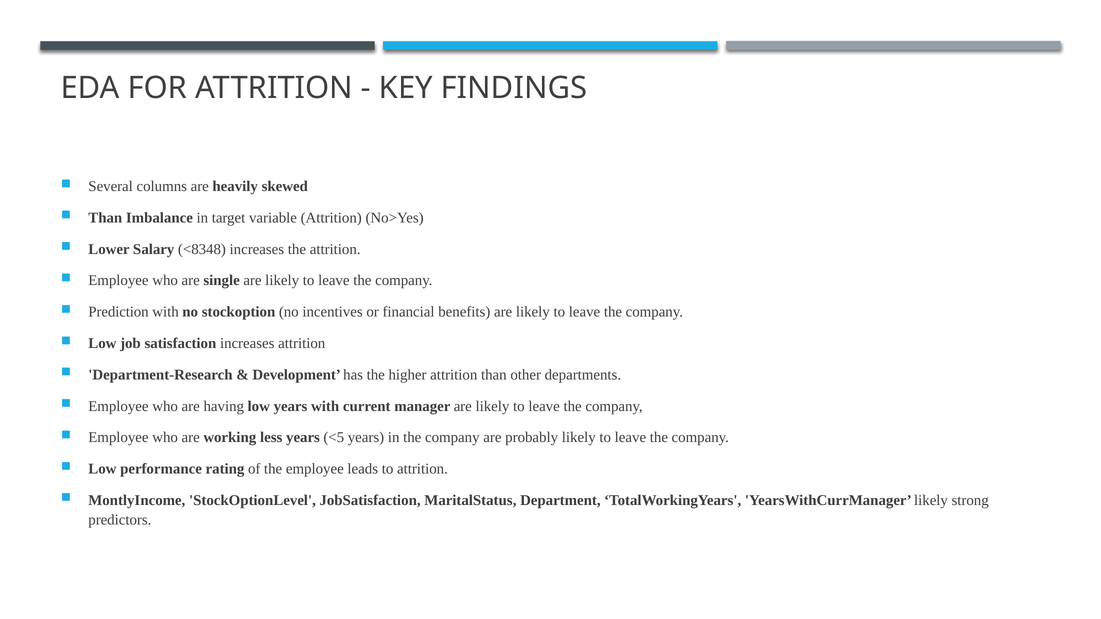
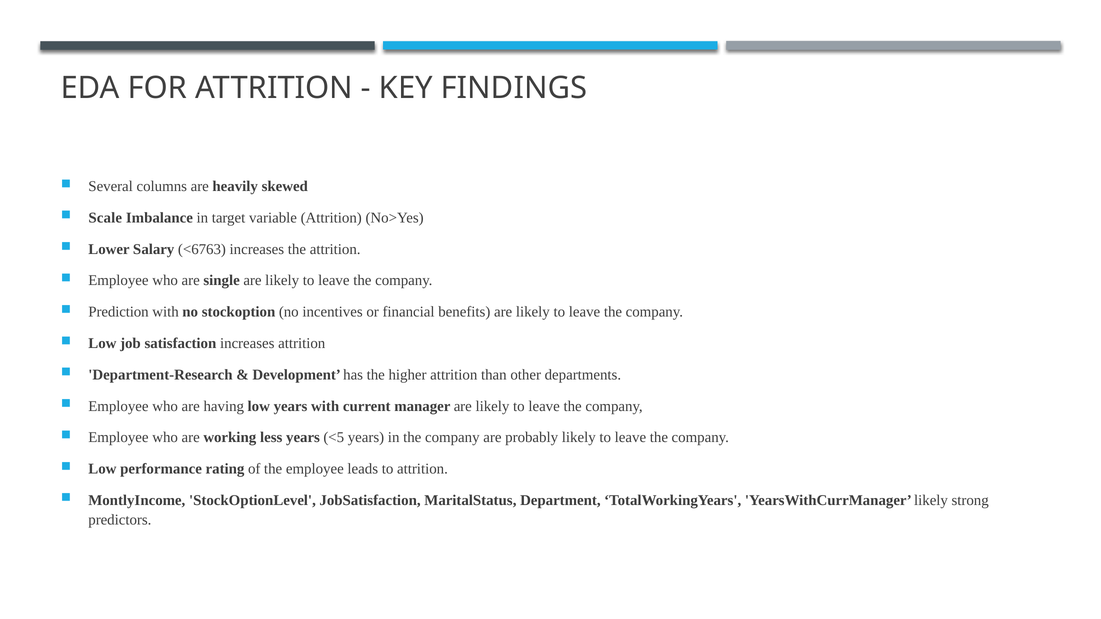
Than at (105, 218): Than -> Scale
<8348: <8348 -> <6763
